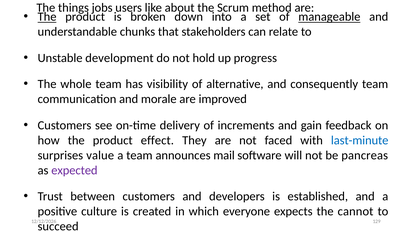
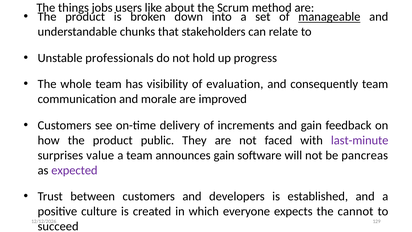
The at (47, 17) underline: present -> none
development: development -> professionals
alternative: alternative -> evaluation
effect: effect -> public
last-minute colour: blue -> purple
announces mail: mail -> gain
